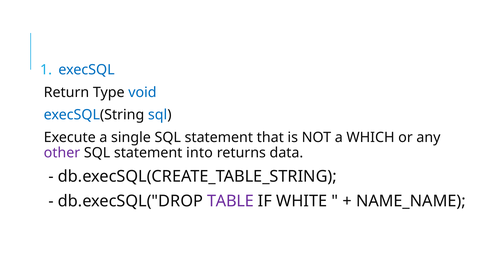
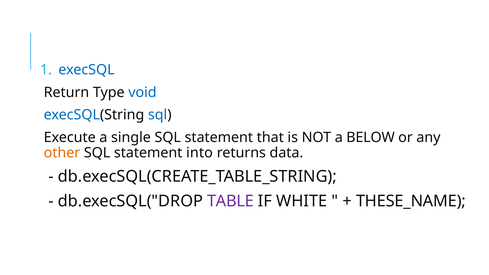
WHICH: WHICH -> BELOW
other colour: purple -> orange
NAME_NAME: NAME_NAME -> THESE_NAME
